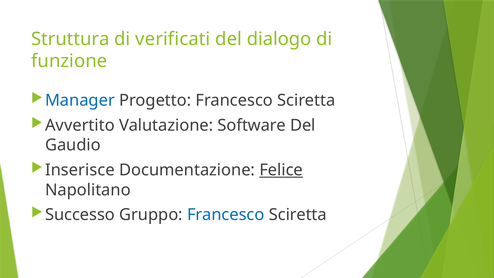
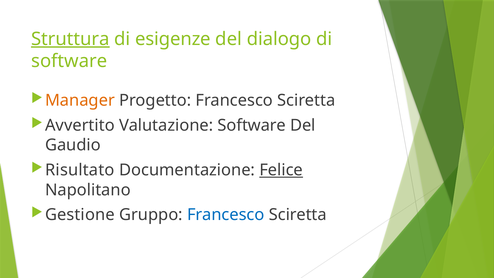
Struttura underline: none -> present
verificati: verificati -> esigenze
funzione at (69, 61): funzione -> software
Manager colour: blue -> orange
Inserisce: Inserisce -> Risultato
Successo: Successo -> Gestione
